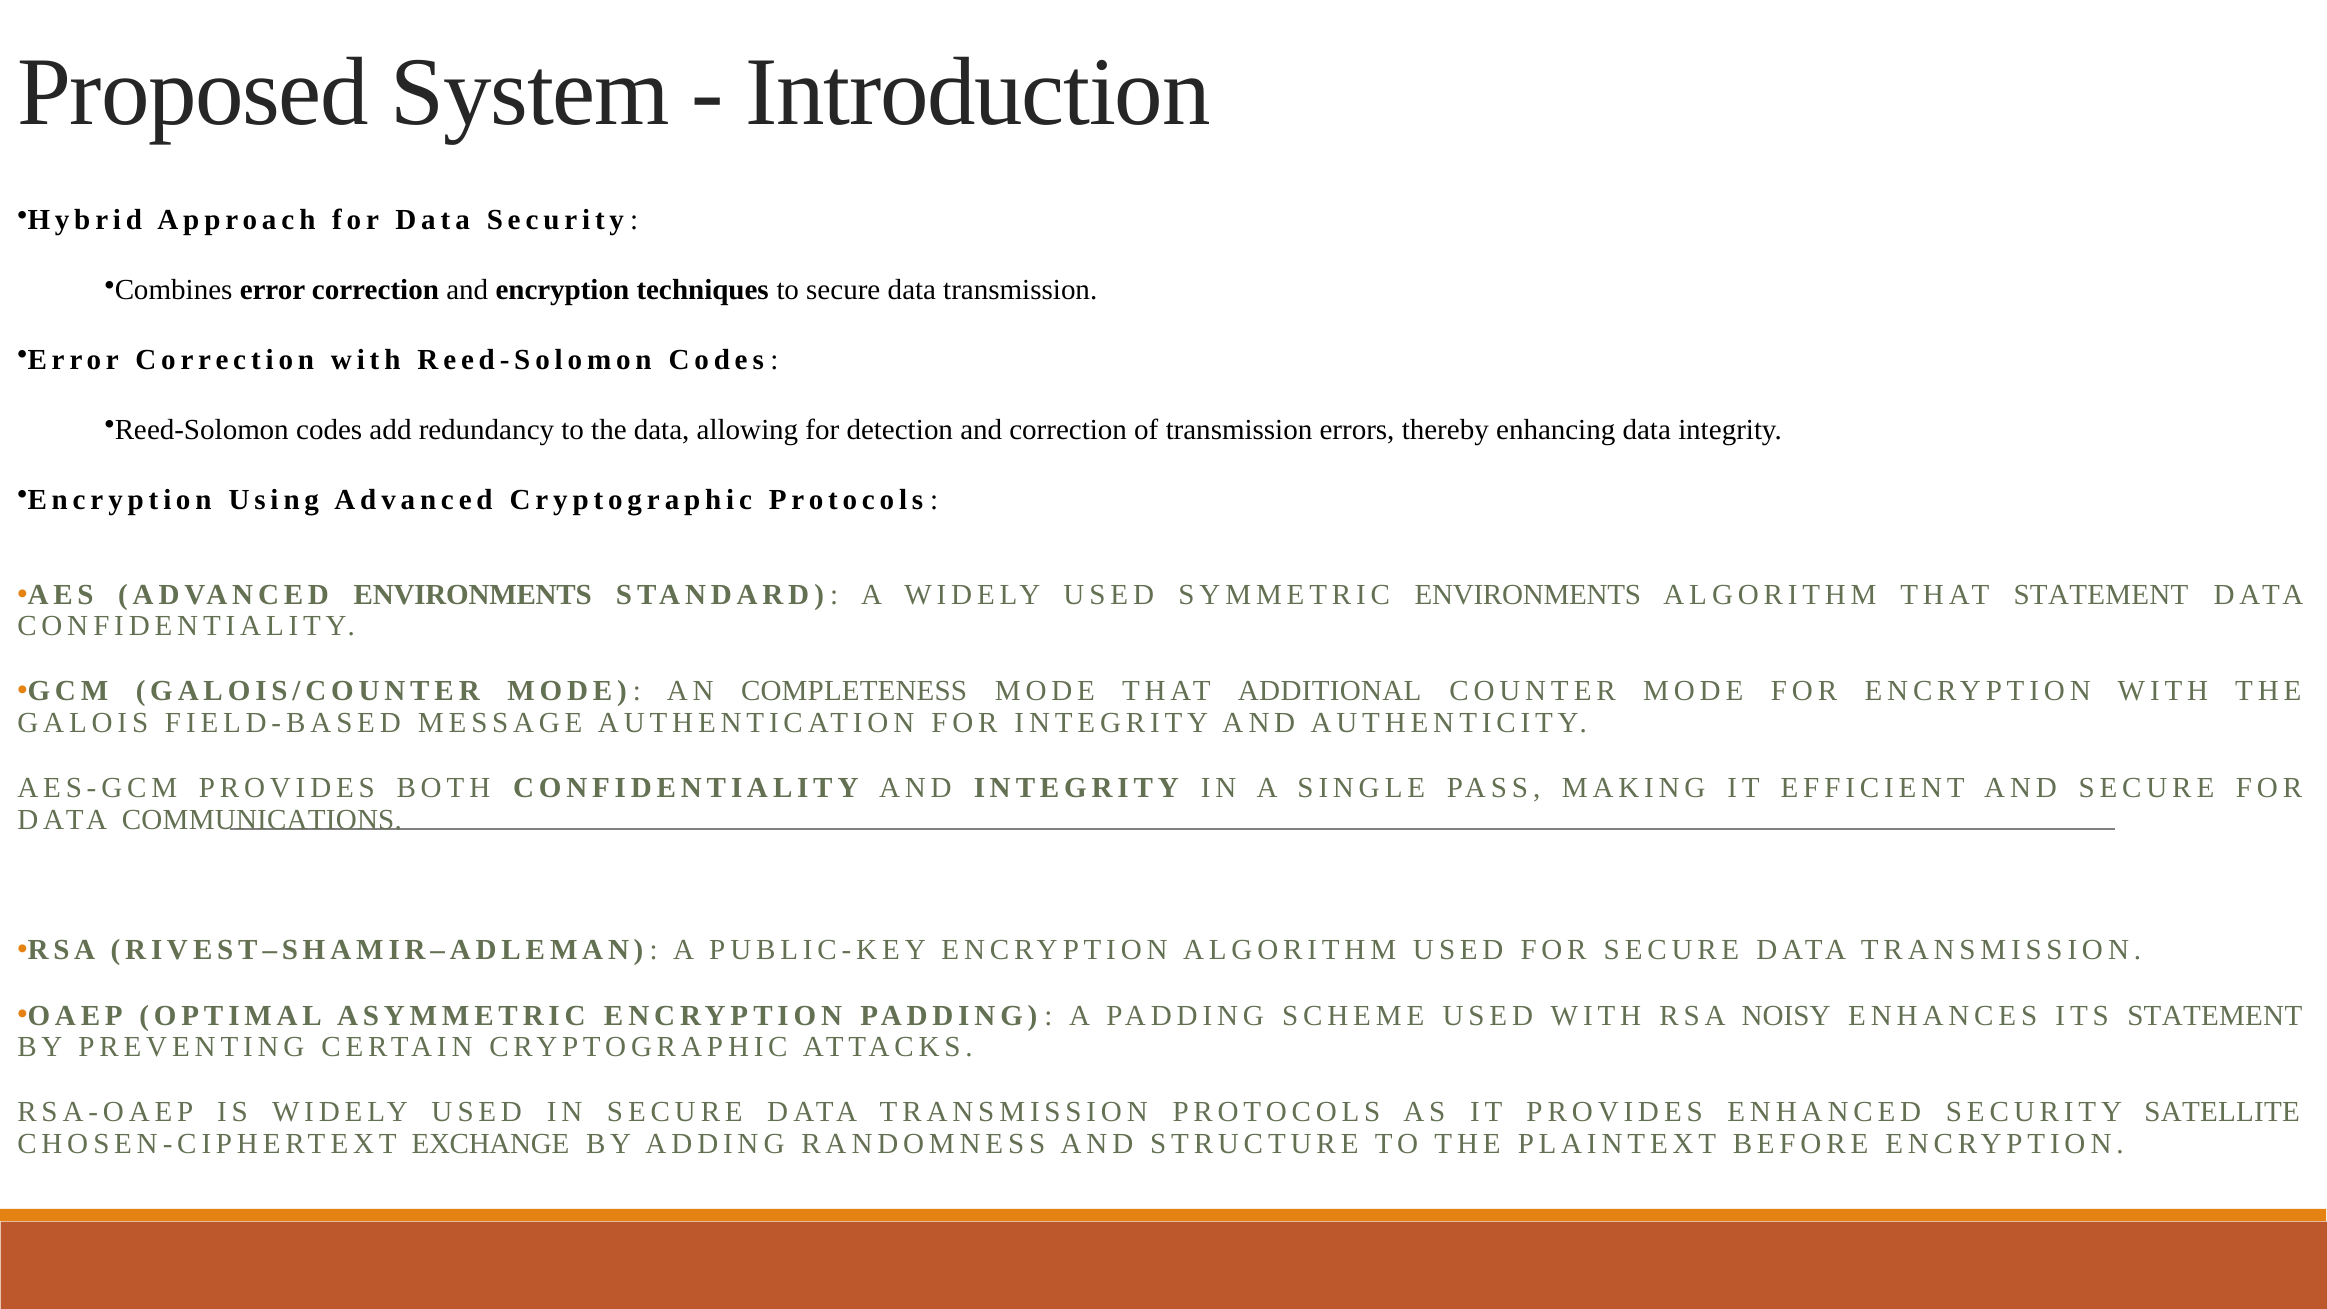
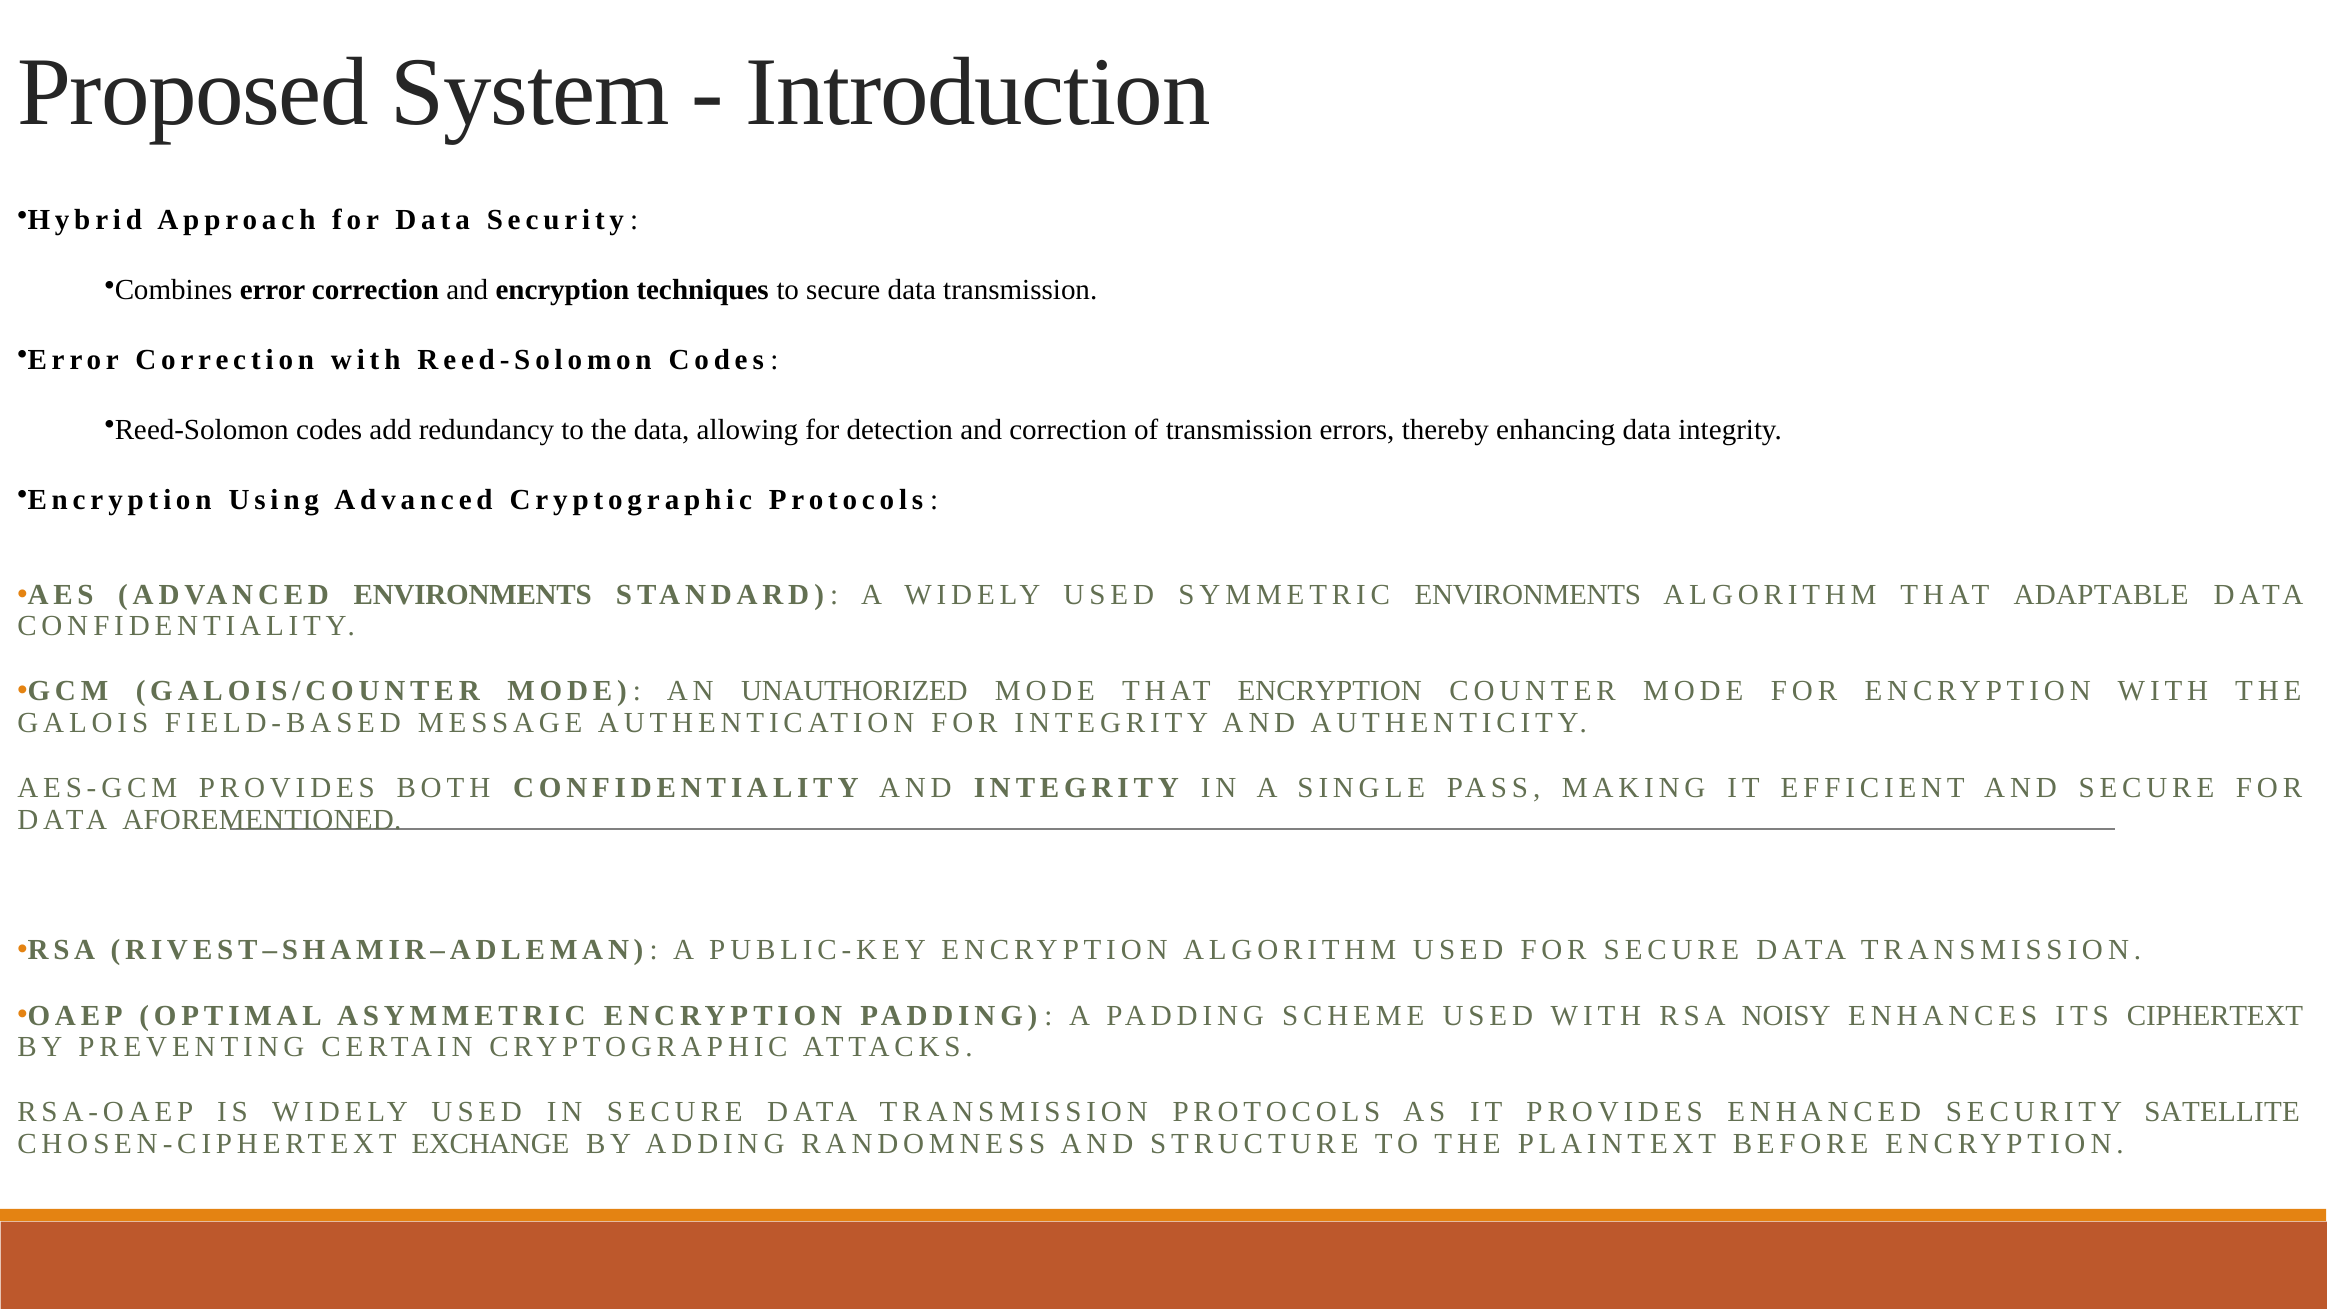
THAT STATEMENT: STATEMENT -> ADAPTABLE
COMPLETENESS: COMPLETENESS -> UNAUTHORIZED
THAT ADDITIONAL: ADDITIONAL -> ENCRYPTION
COMMUNICATIONS: COMMUNICATIONS -> AFOREMENTIONED
ITS STATEMENT: STATEMENT -> CIPHERTEXT
